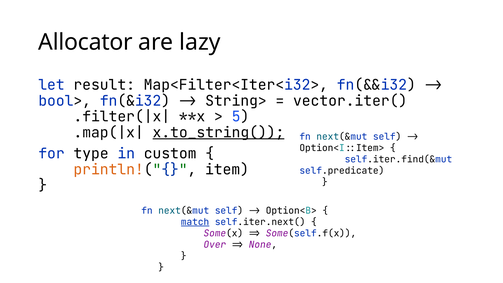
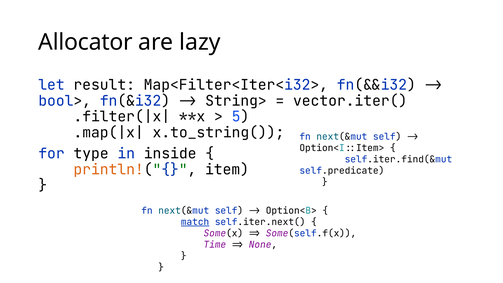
x.to_string( underline: present -> none
custom: custom -> inside
Over: Over -> Time
